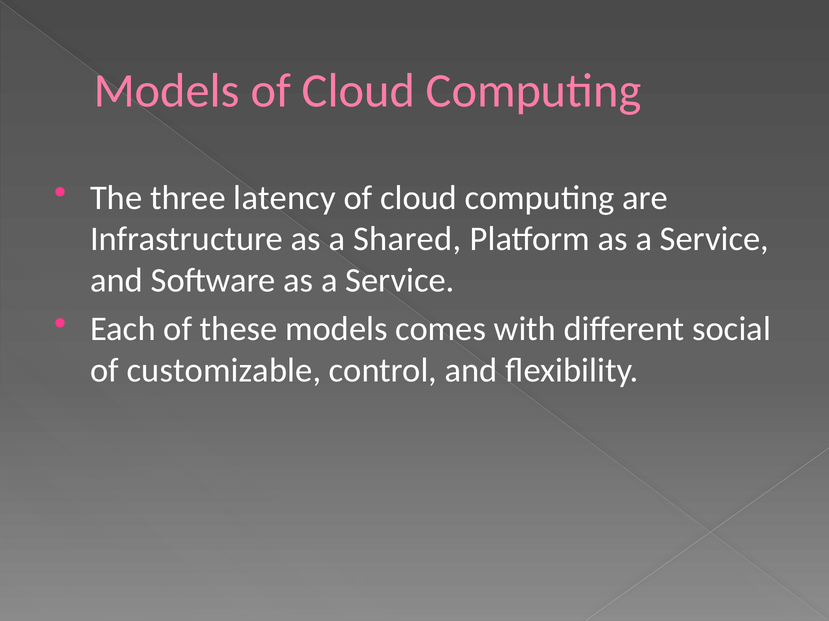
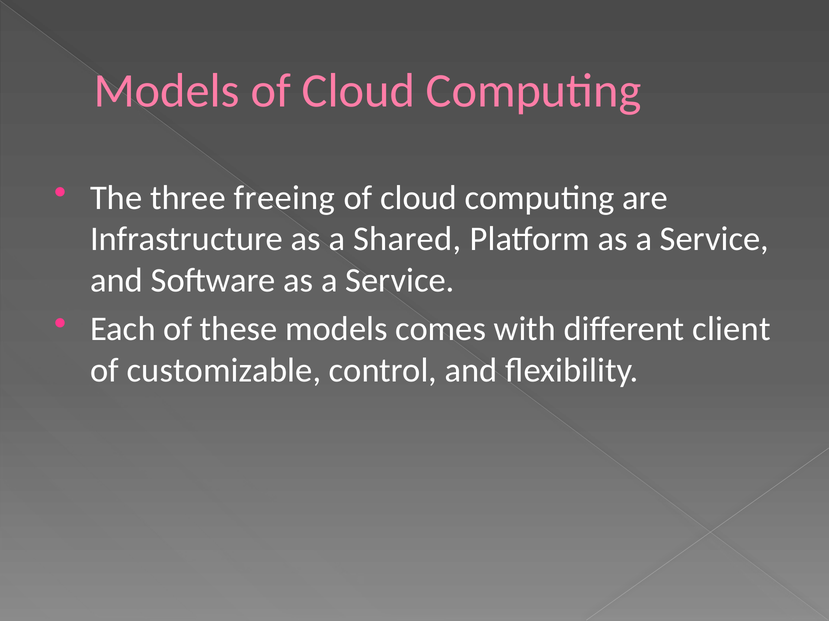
latency: latency -> freeing
social: social -> client
